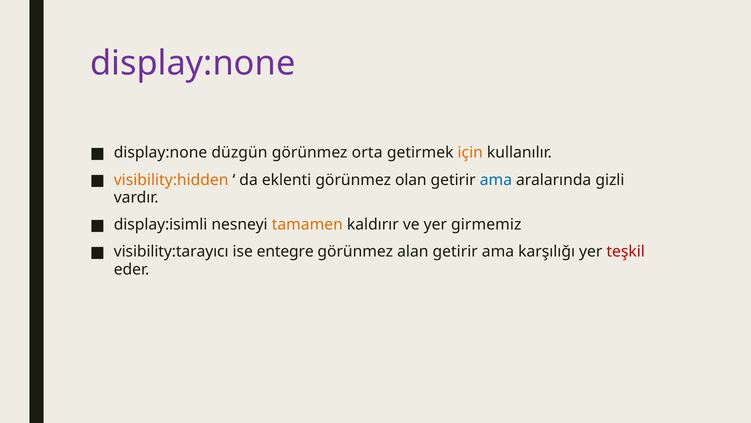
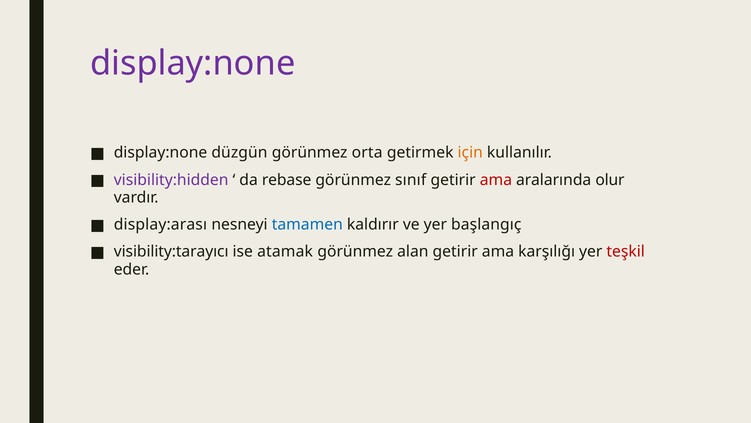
visibility:hidden colour: orange -> purple
eklenti: eklenti -> rebase
olan: olan -> sınıf
ama at (496, 180) colour: blue -> red
gizli: gizli -> olur
display:isimli: display:isimli -> display:arası
tamamen colour: orange -> blue
girmemiz: girmemiz -> başlangıç
entegre: entegre -> atamak
